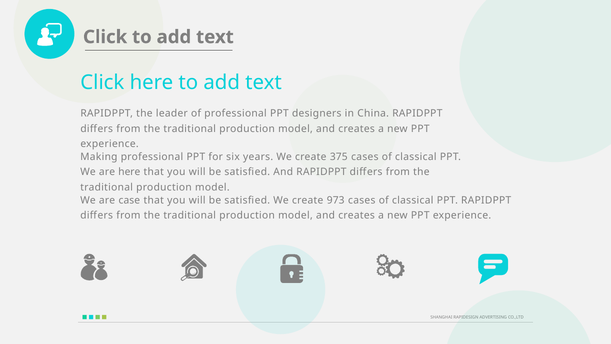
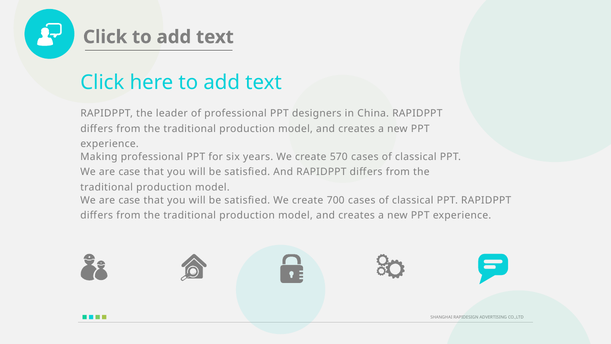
375: 375 -> 570
here at (129, 172): here -> case
973: 973 -> 700
